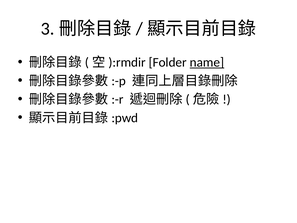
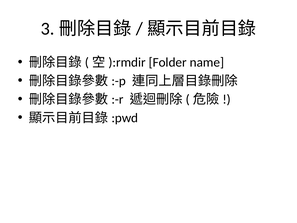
name underline: present -> none
